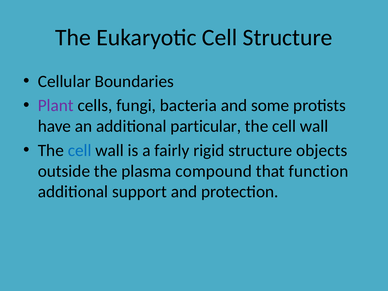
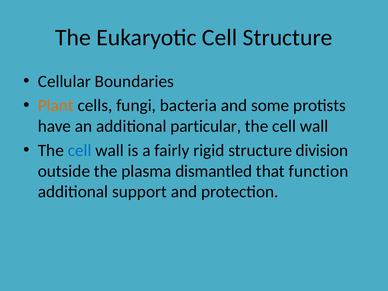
Plant colour: purple -> orange
objects: objects -> division
compound: compound -> dismantled
